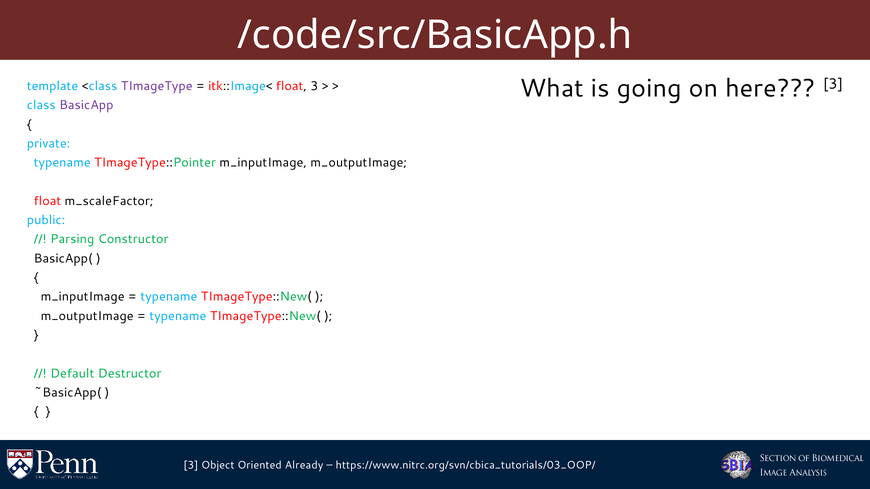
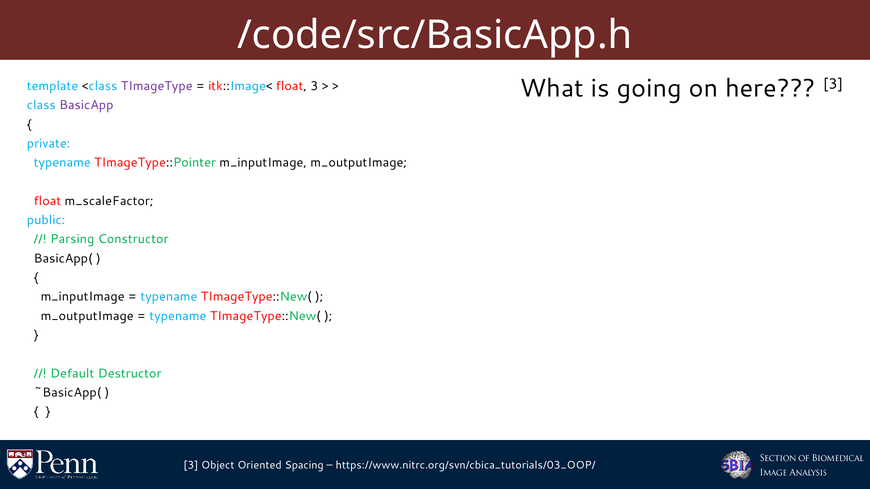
Already: Already -> Spacing
